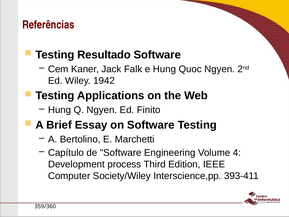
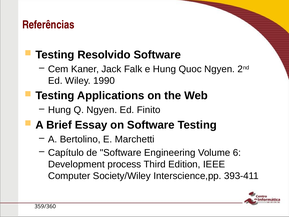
Resultado: Resultado -> Resolvido
1942: 1942 -> 1990
4: 4 -> 6
